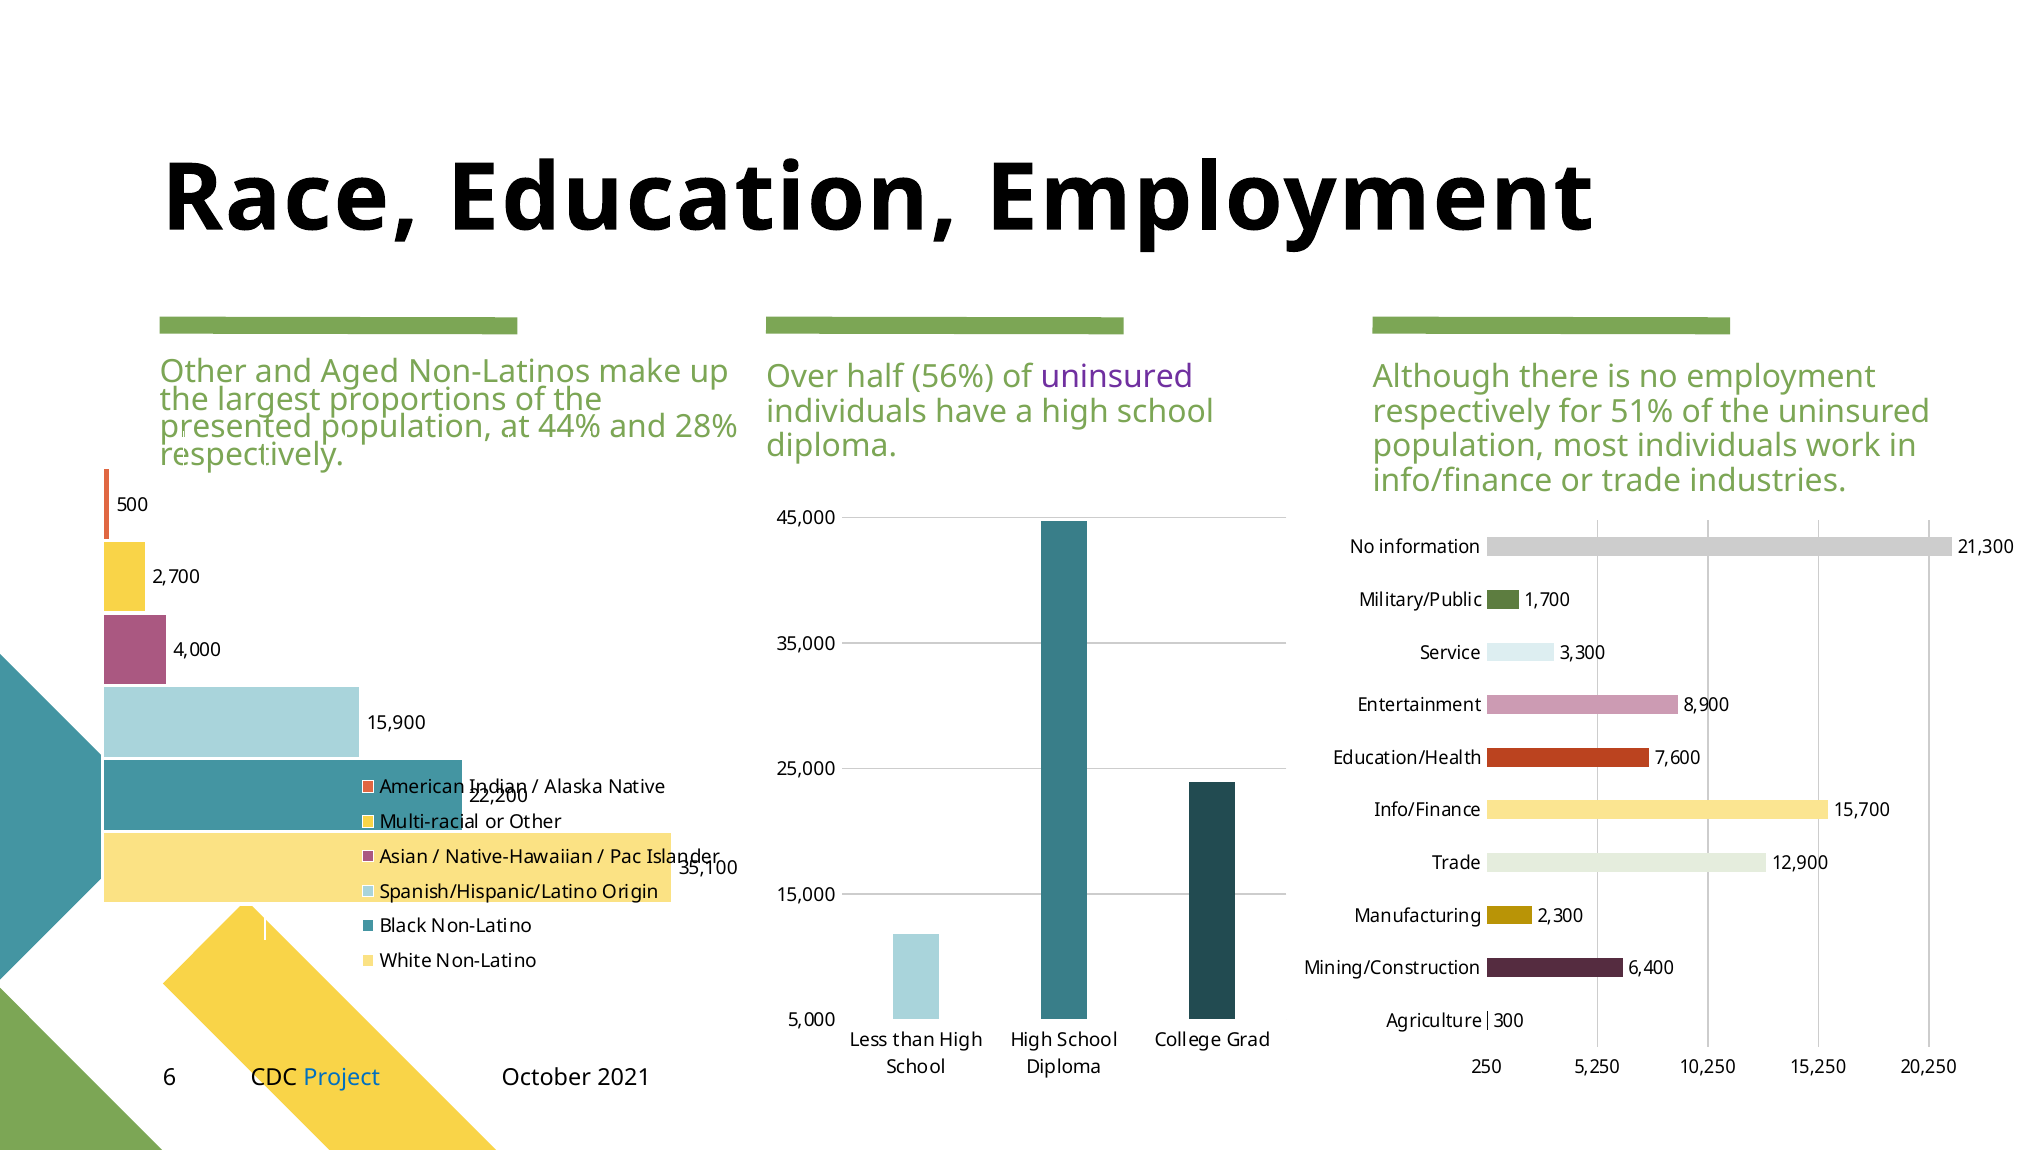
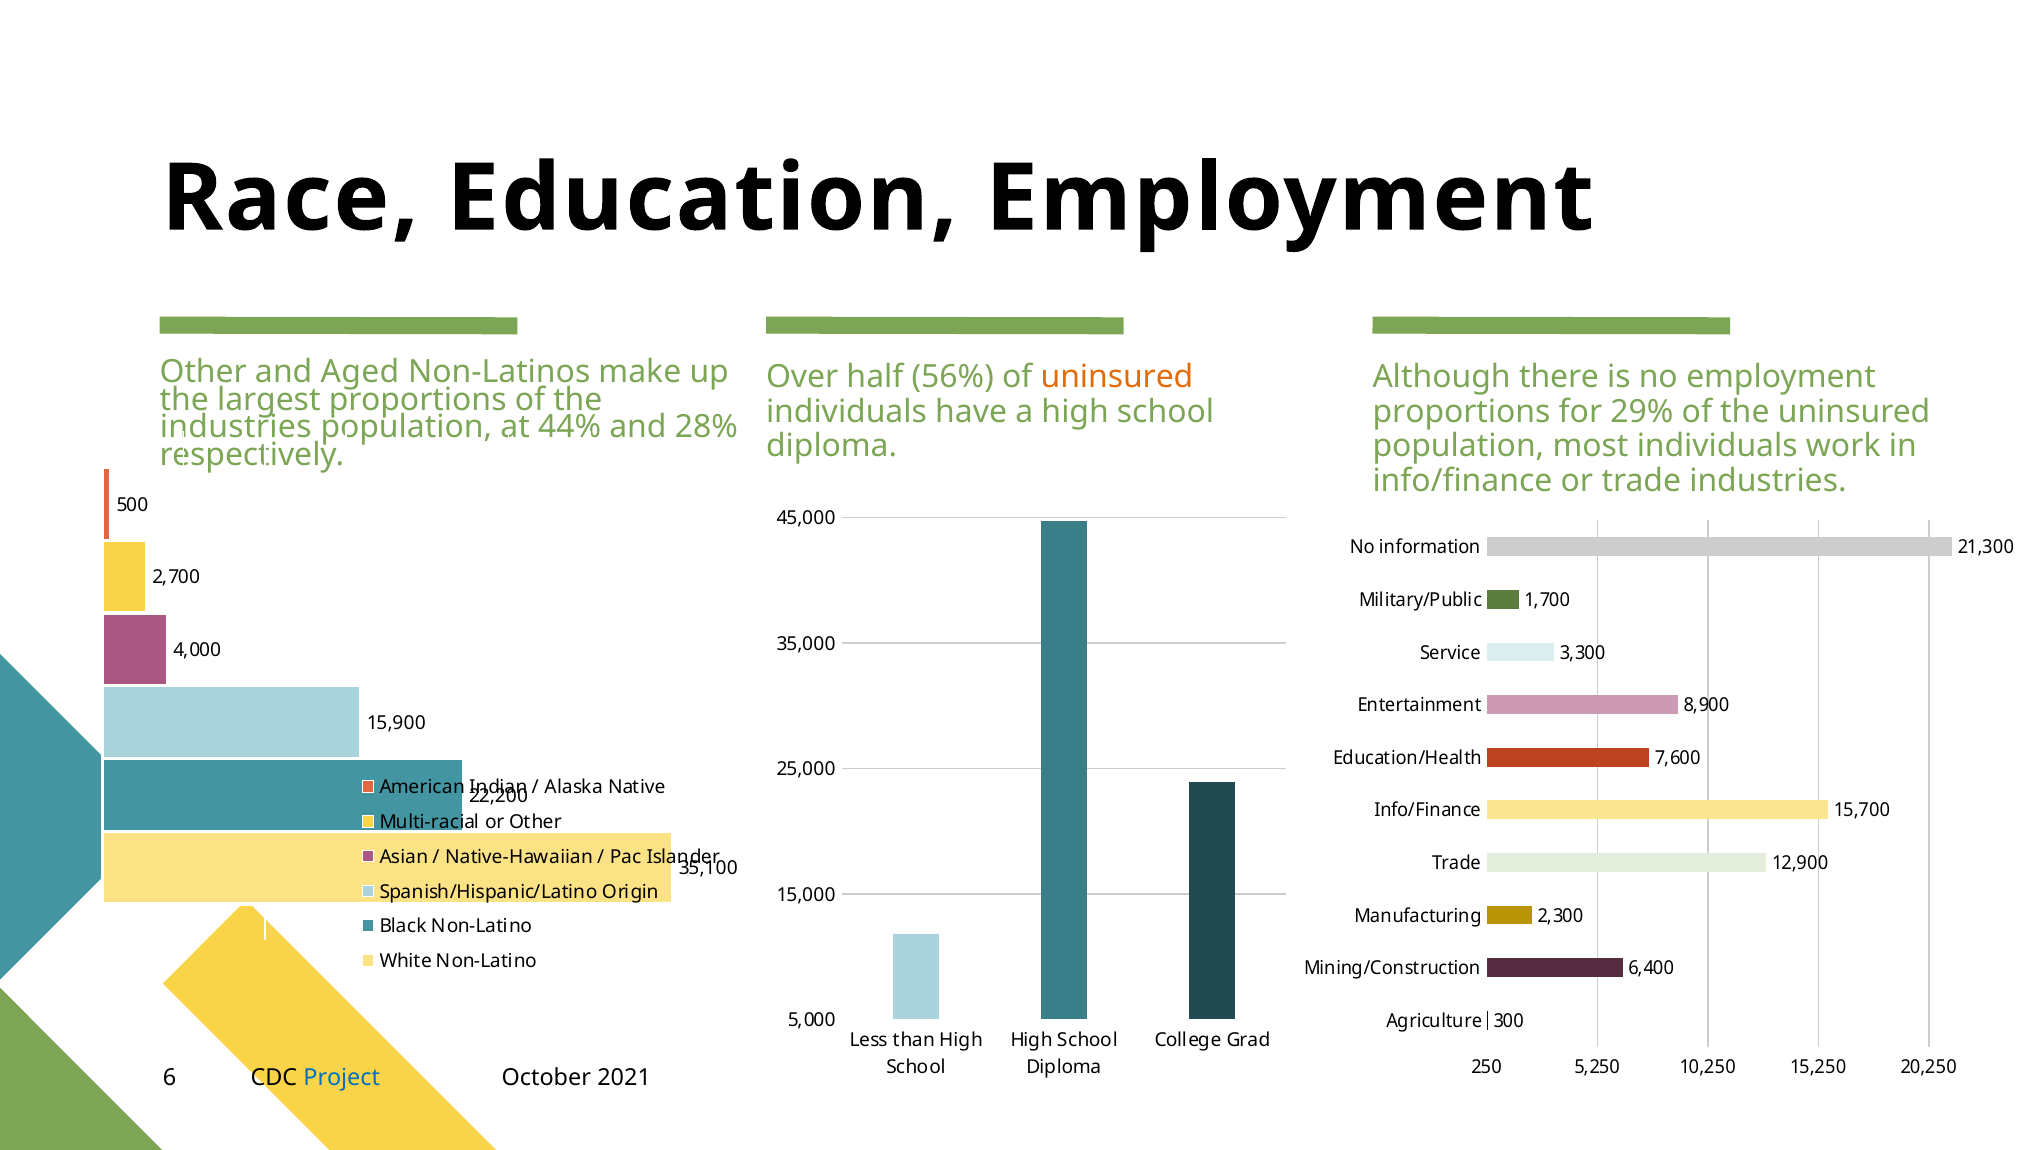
uninsured at (1117, 377) colour: purple -> orange
respectively at (1461, 412): respectively -> proportions
51%: 51% -> 29%
presented at (236, 427): presented -> industries
